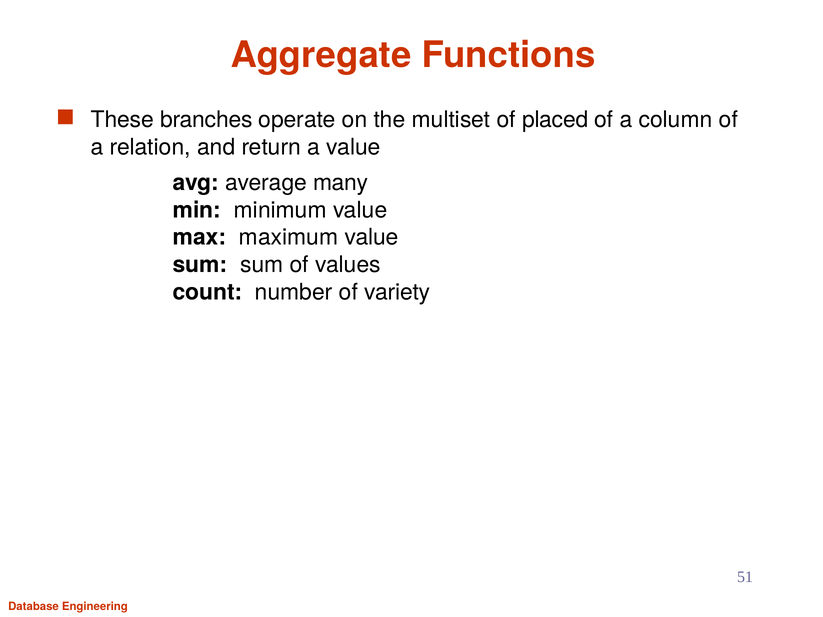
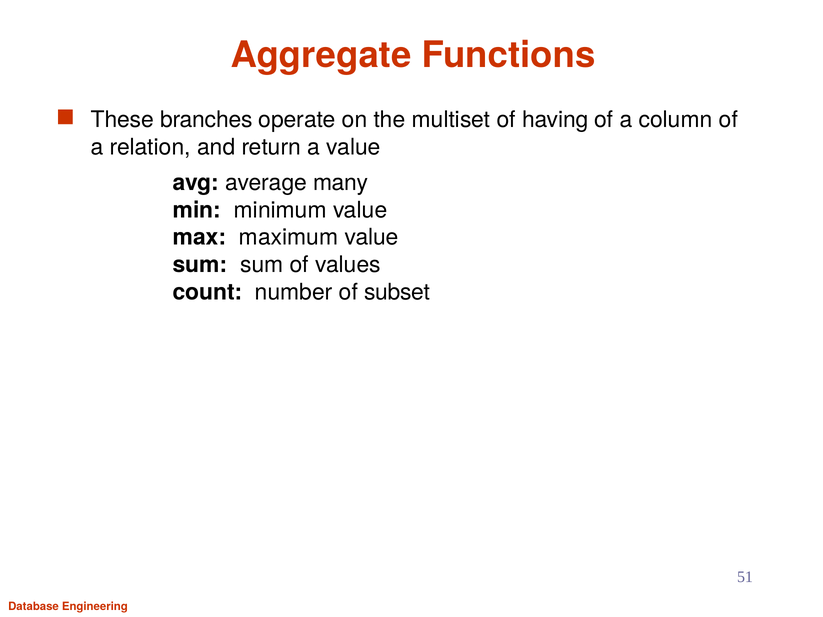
placed: placed -> having
variety: variety -> subset
